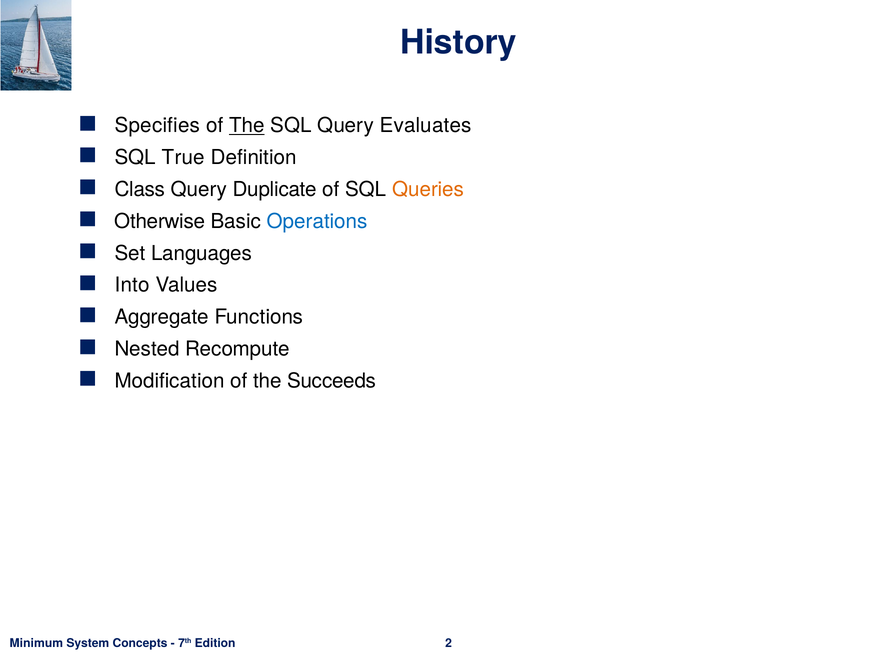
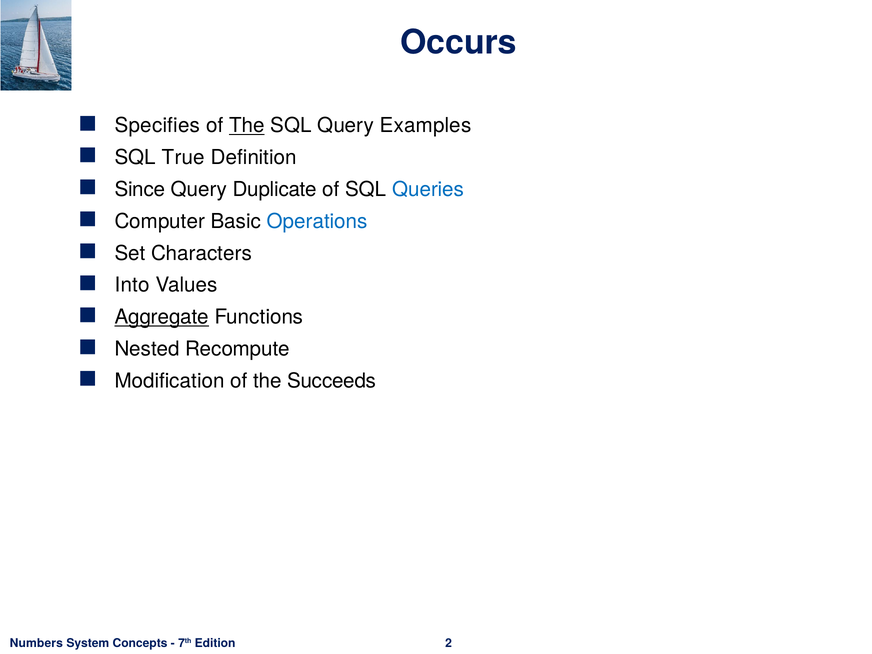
History: History -> Occurs
Evaluates: Evaluates -> Examples
Class: Class -> Since
Queries colour: orange -> blue
Otherwise: Otherwise -> Computer
Languages: Languages -> Characters
Aggregate underline: none -> present
Minimum: Minimum -> Numbers
